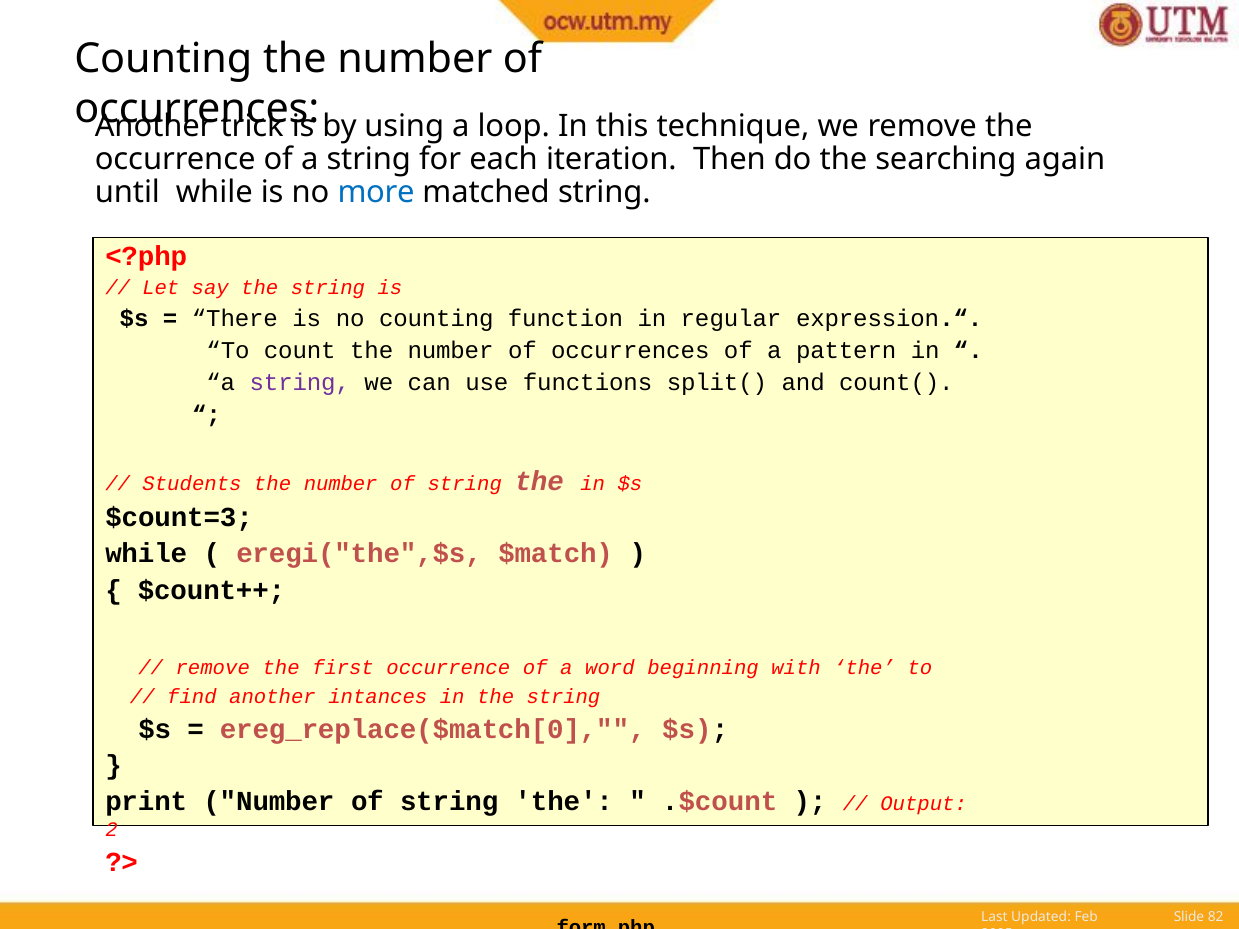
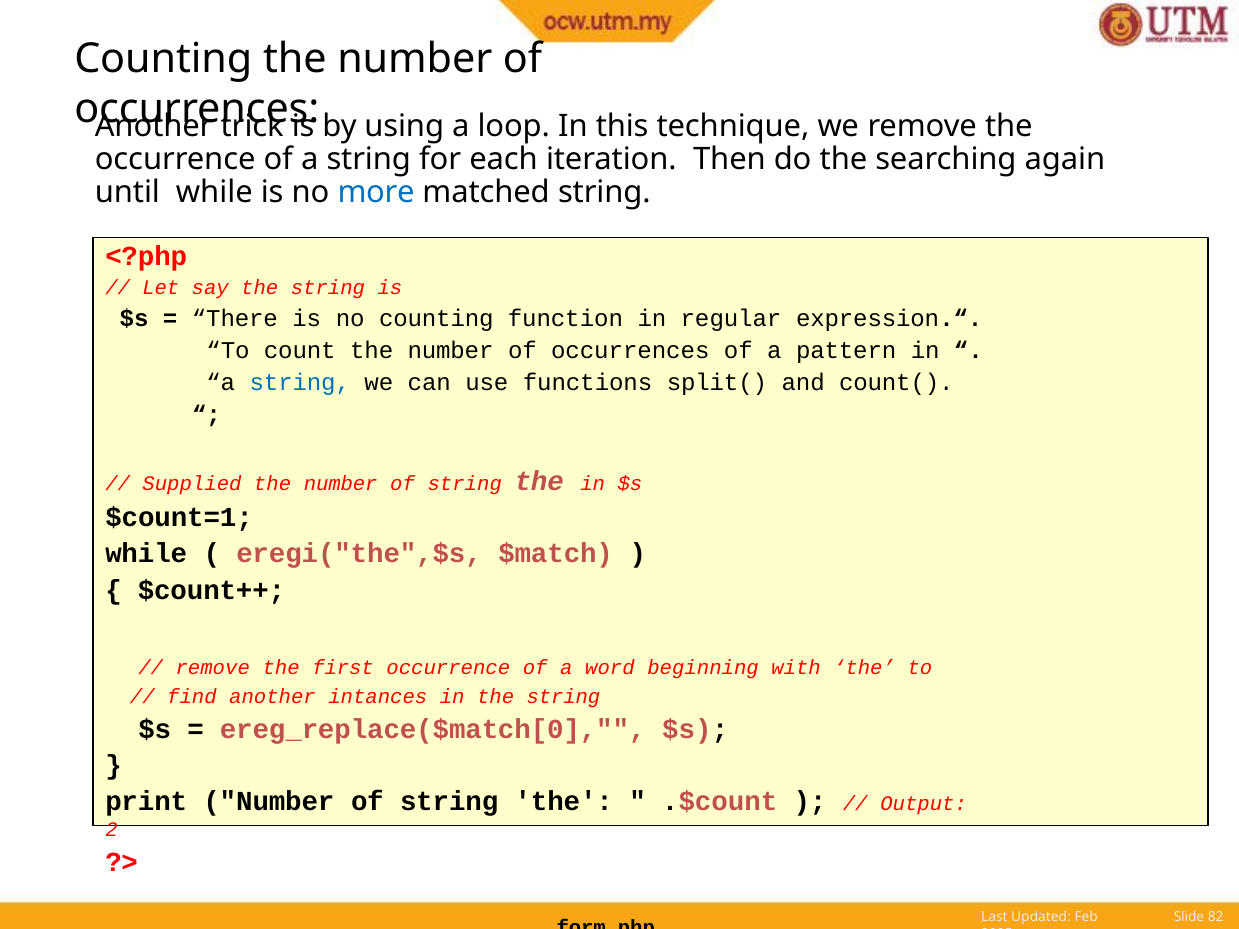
string at (300, 383) colour: purple -> blue
Students: Students -> Supplied
$count=3: $count=3 -> $count=1
